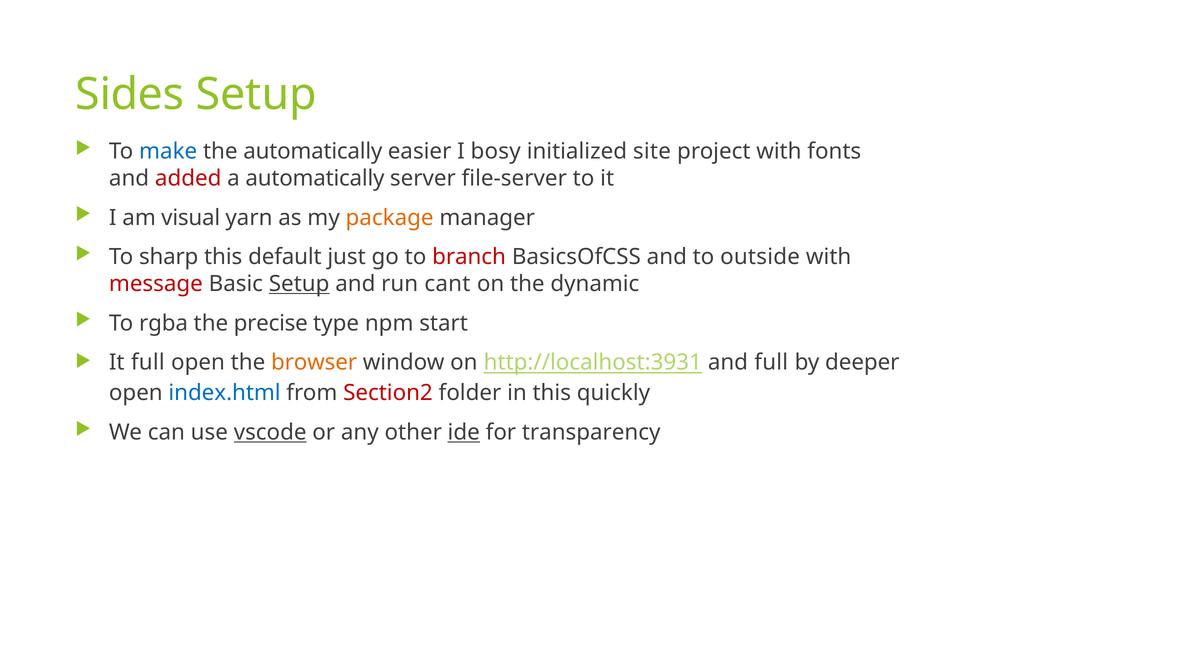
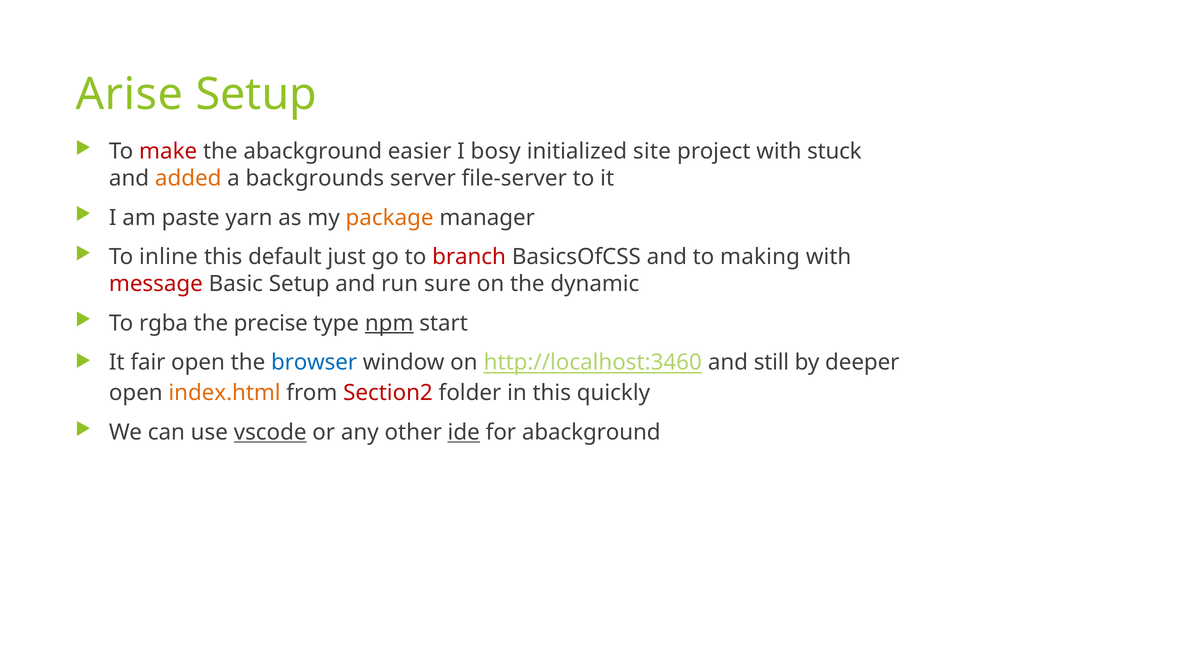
Sides: Sides -> Arise
make colour: blue -> red
the automatically: automatically -> abackground
fonts: fonts -> stuck
added colour: red -> orange
a automatically: automatically -> backgrounds
visual: visual -> paste
sharp: sharp -> inline
outside: outside -> making
Setup at (299, 284) underline: present -> none
cant: cant -> sure
npm underline: none -> present
It full: full -> fair
browser colour: orange -> blue
http://localhost:3931: http://localhost:3931 -> http://localhost:3460
and full: full -> still
index.html colour: blue -> orange
for transparency: transparency -> abackground
